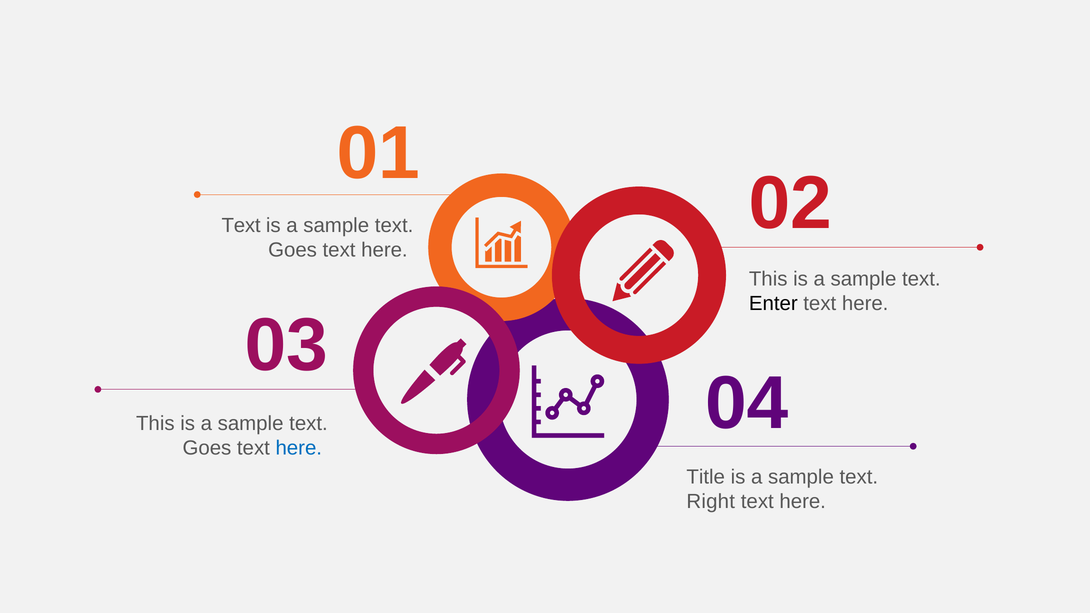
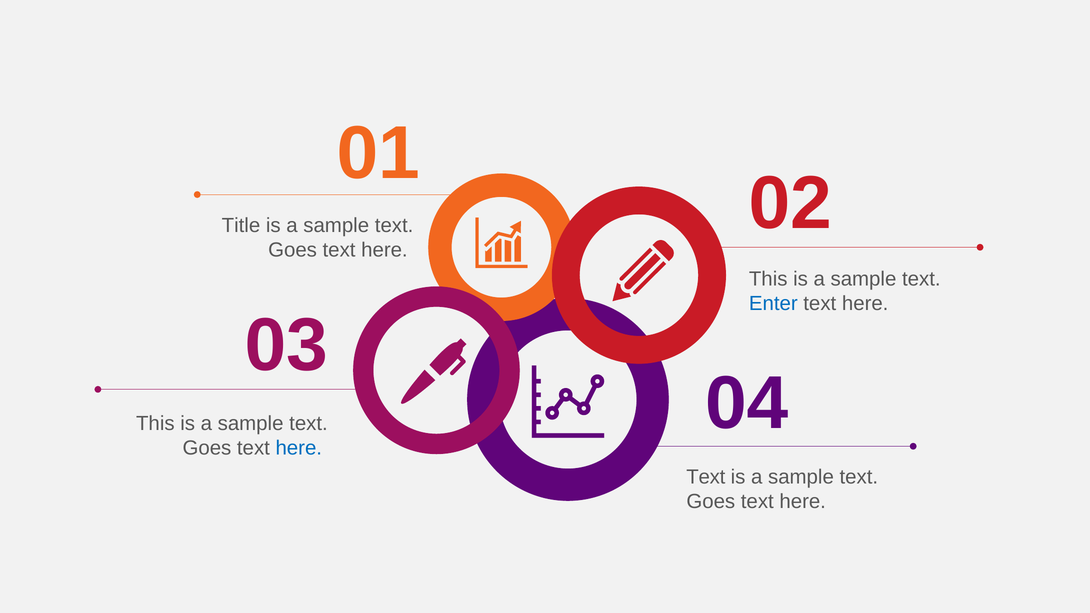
Text at (241, 225): Text -> Title
Enter colour: black -> blue
Title at (706, 477): Title -> Text
Right at (711, 502): Right -> Goes
